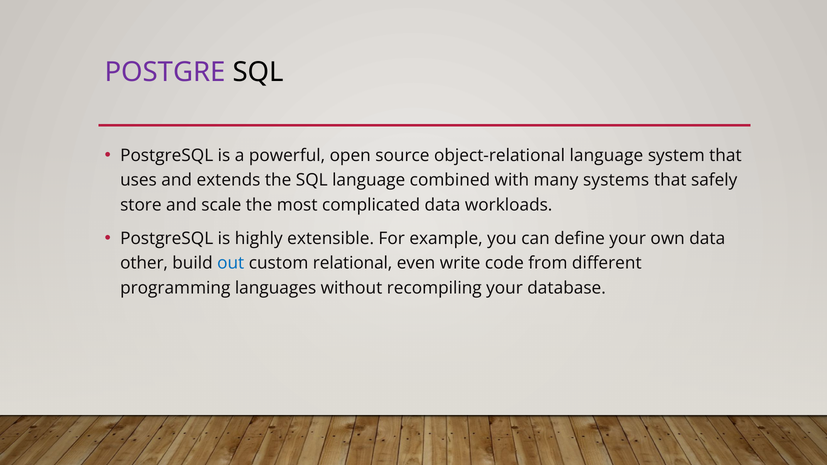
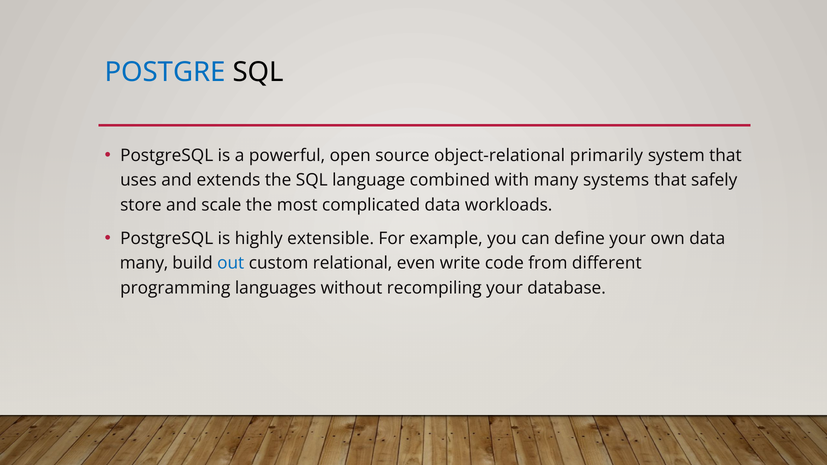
POSTGRE colour: purple -> blue
object-relational language: language -> primarily
other at (144, 263): other -> many
